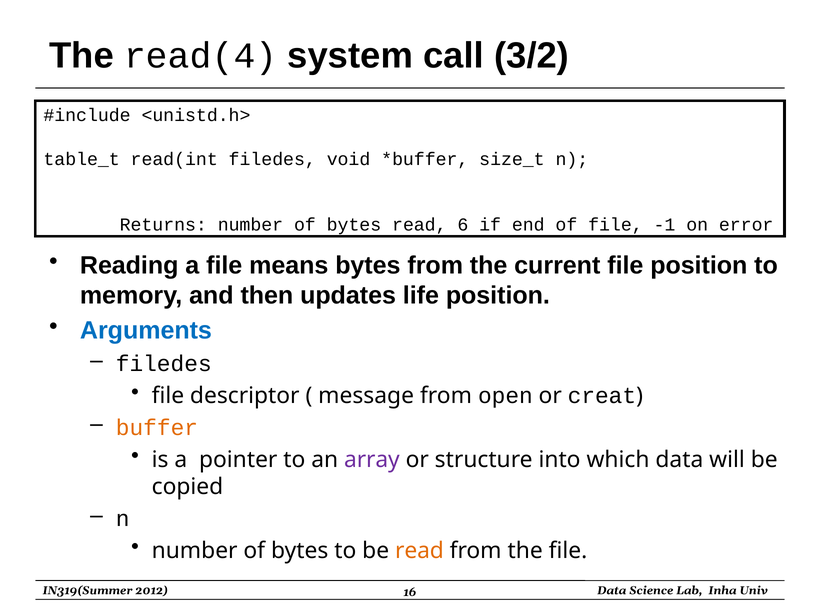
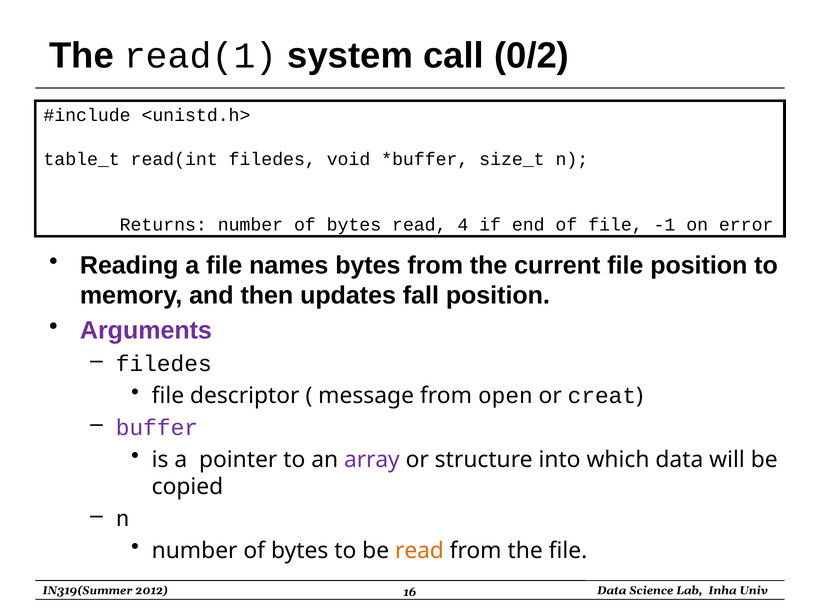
read(4: read(4 -> read(1
3/2: 3/2 -> 0/2
6: 6 -> 4
means: means -> names
life: life -> fall
Arguments colour: blue -> purple
buffer colour: orange -> purple
